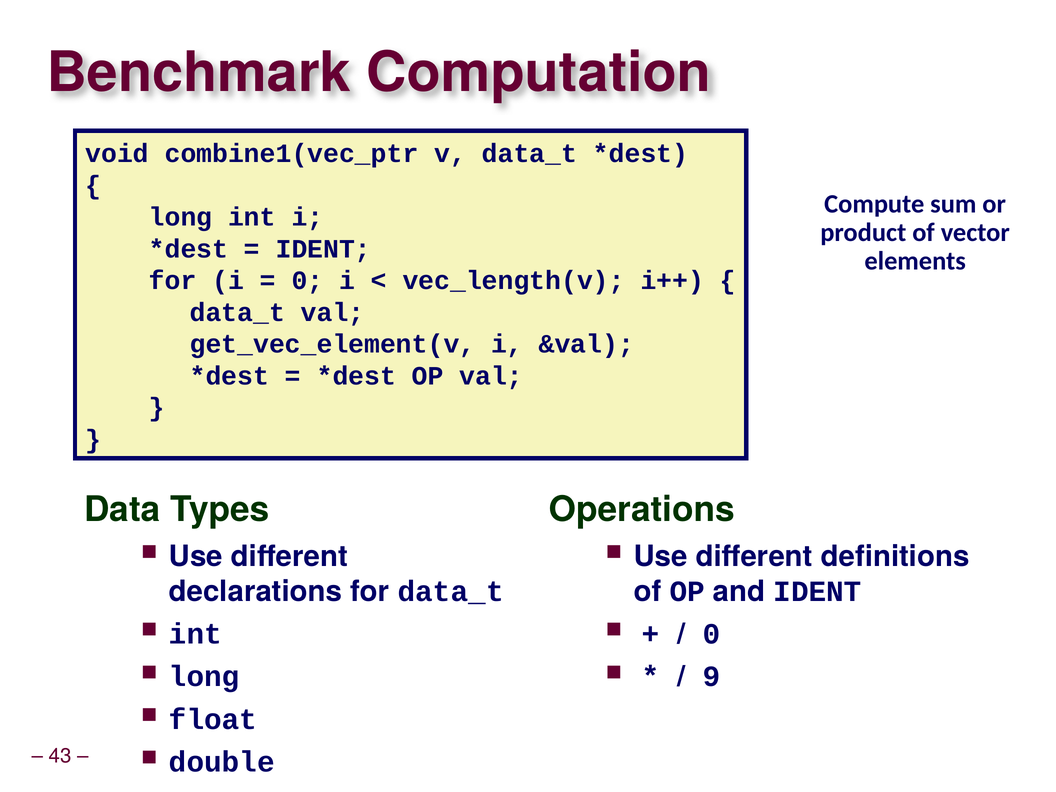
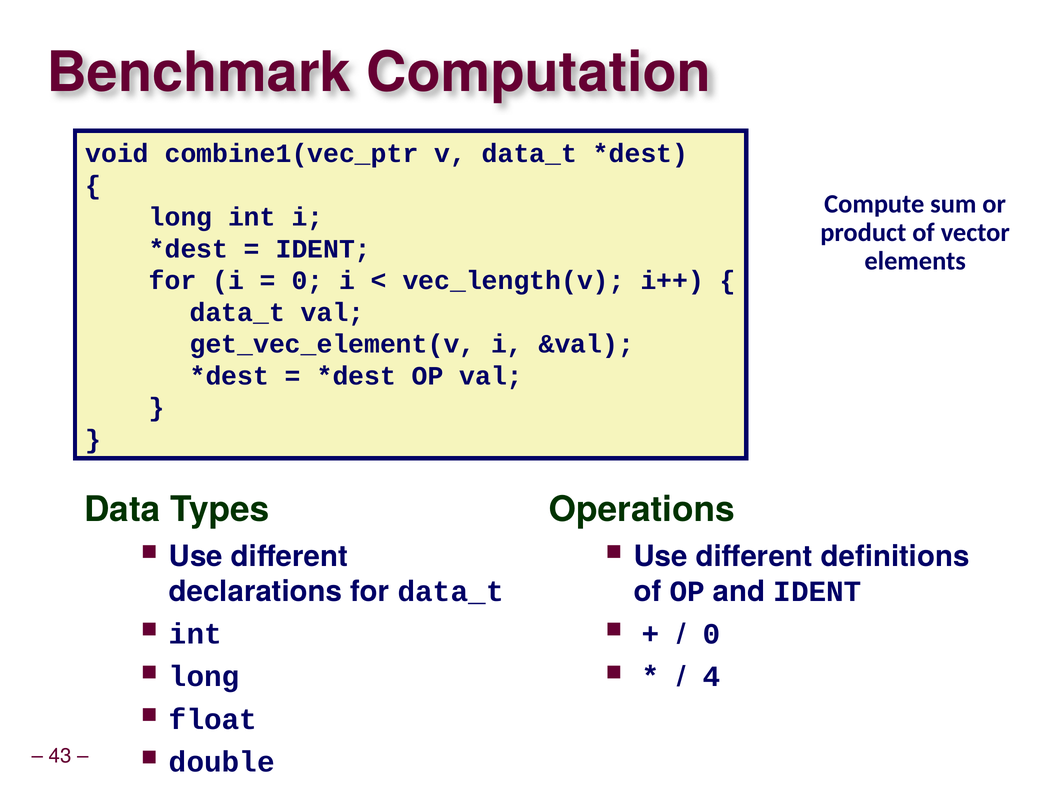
9: 9 -> 4
